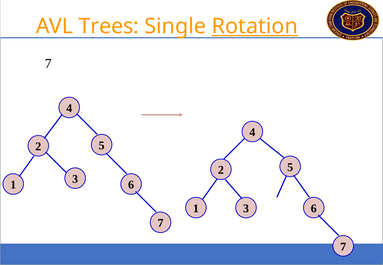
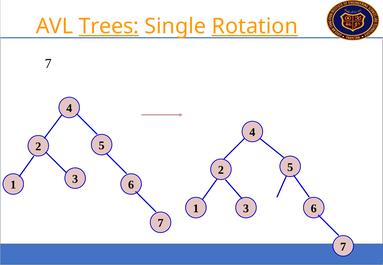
Trees underline: none -> present
